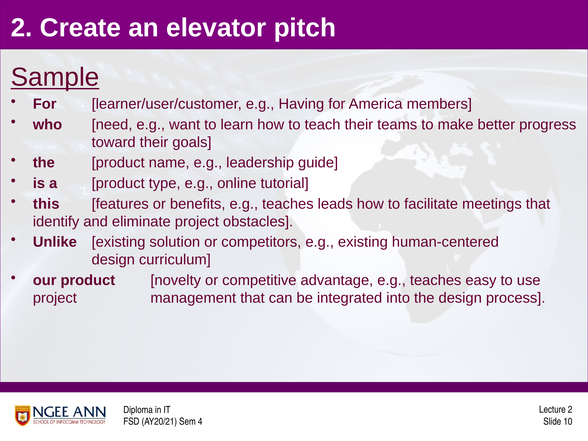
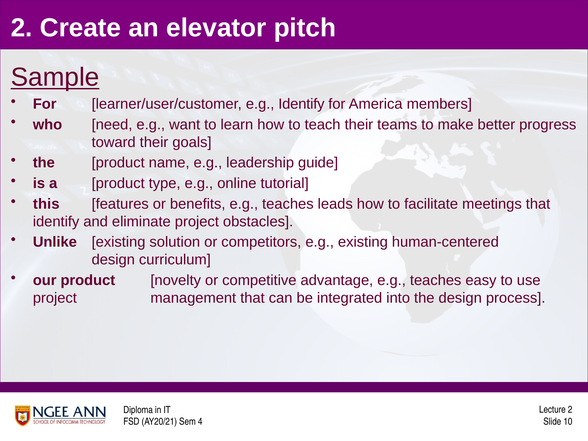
e.g Having: Having -> Identify
